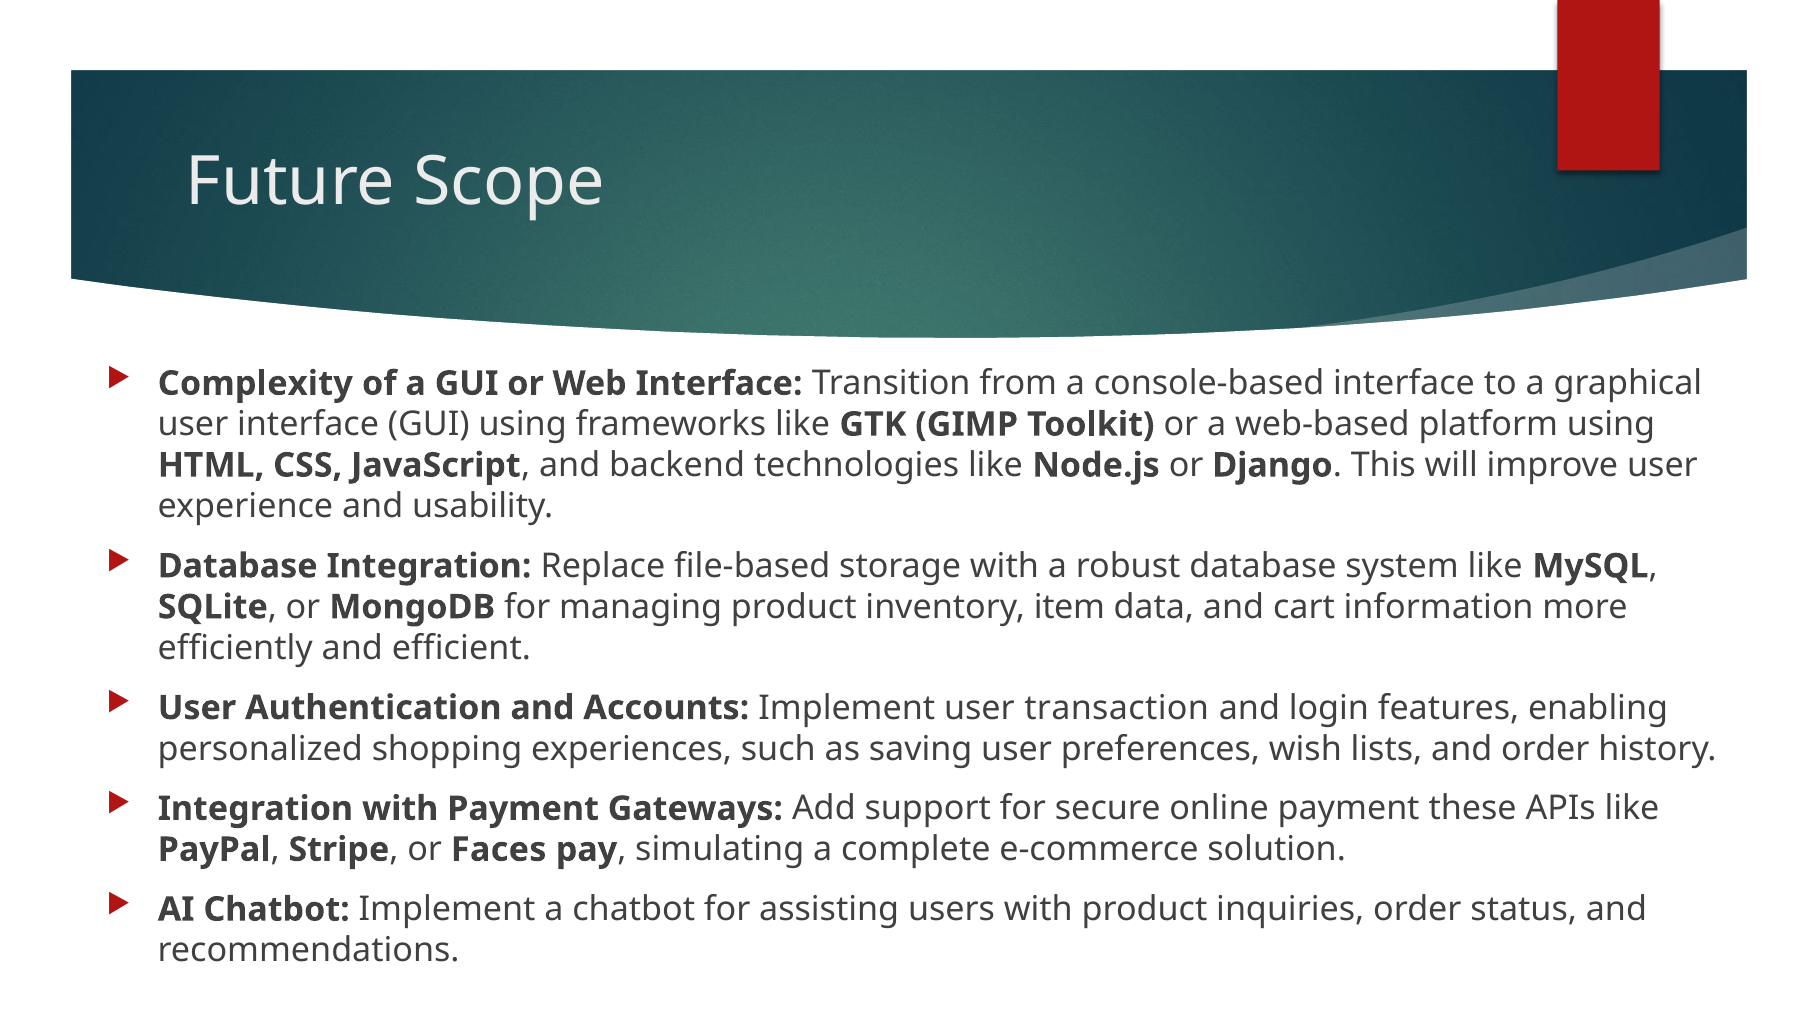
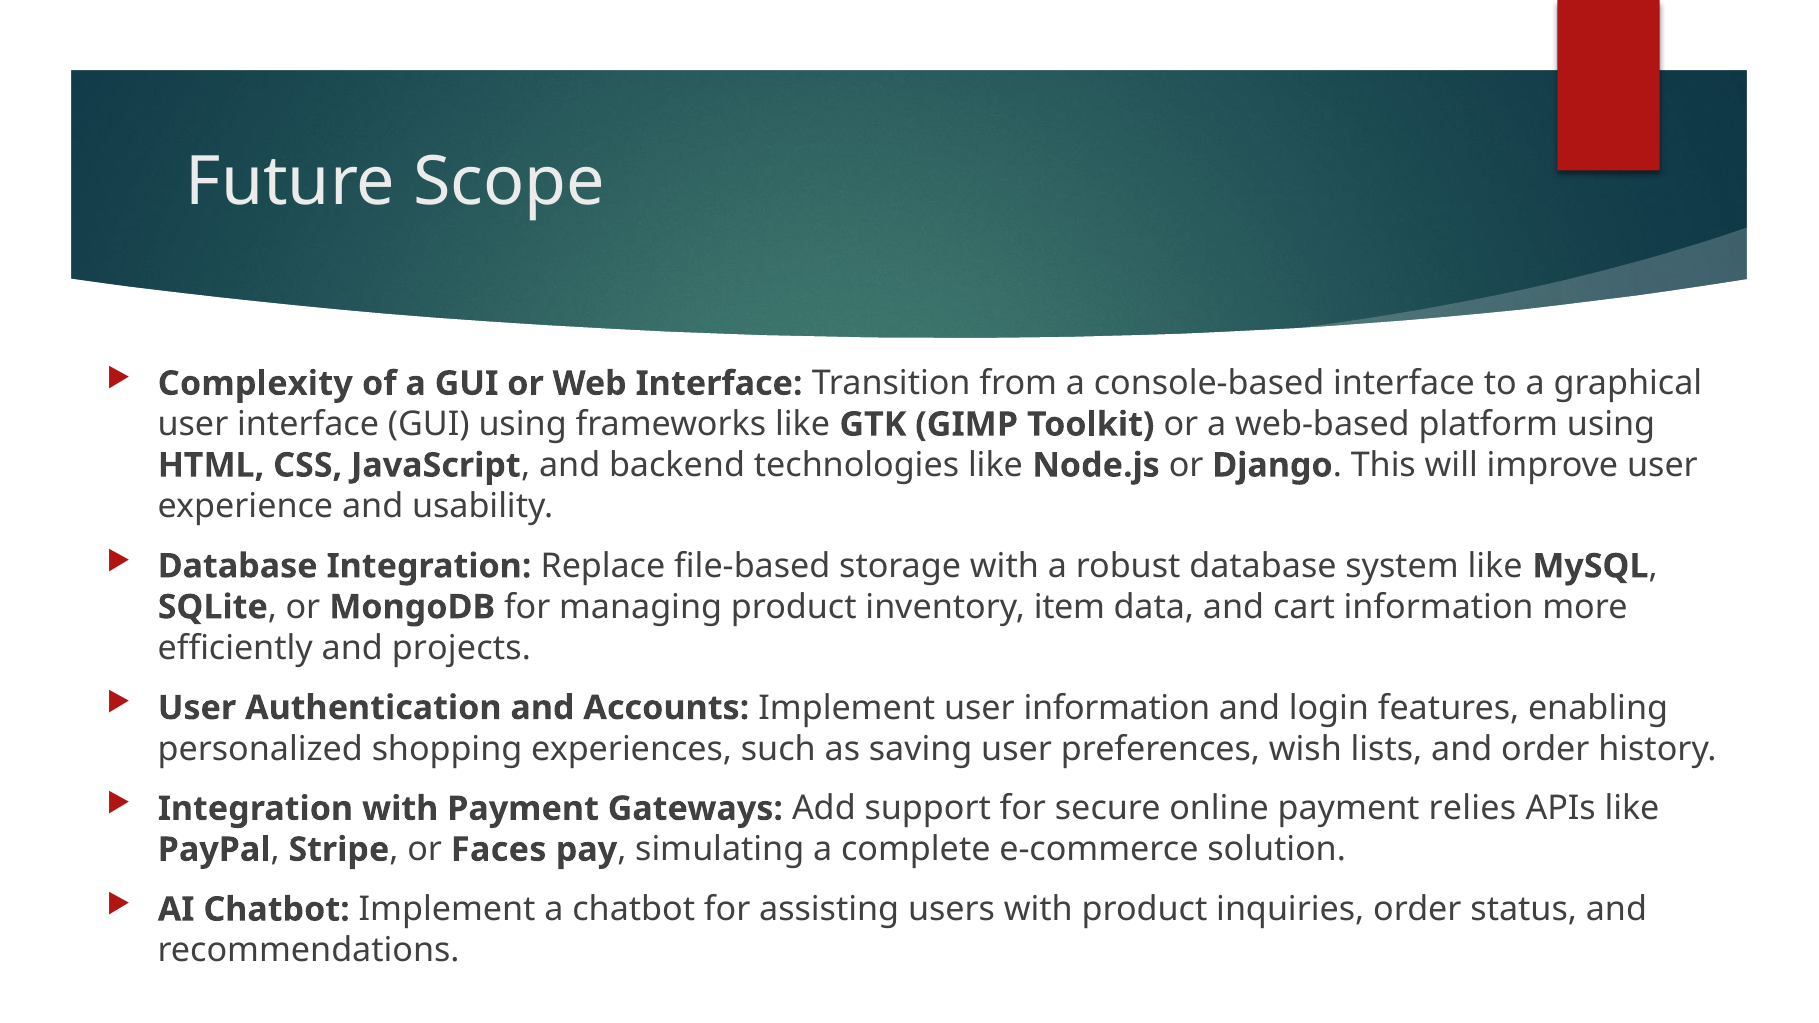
efficient: efficient -> projects
user transaction: transaction -> information
these: these -> relies
